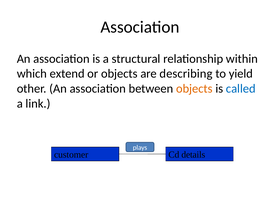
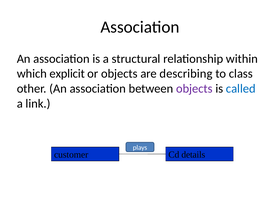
extend: extend -> explicit
yield: yield -> class
objects at (194, 89) colour: orange -> purple
